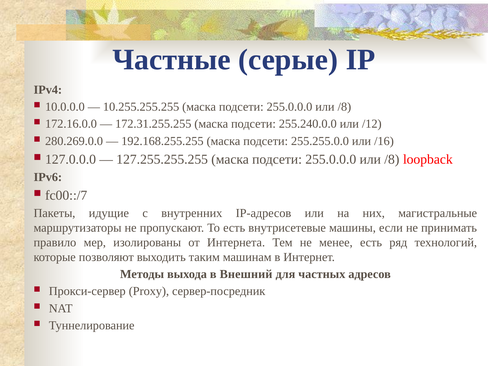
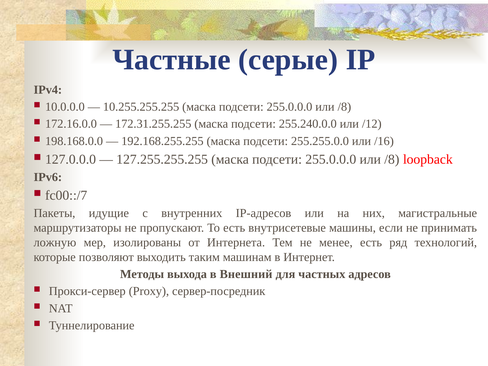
280.269.0.0: 280.269.0.0 -> 198.168.0.0
правило: правило -> ложную
